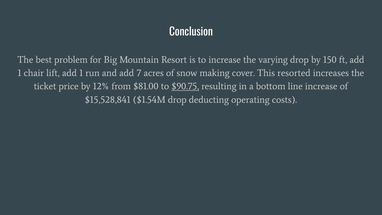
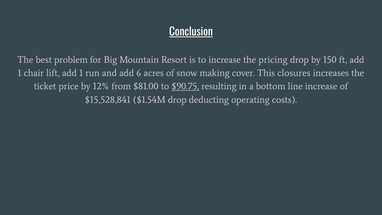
Conclusion underline: none -> present
varying: varying -> pricing
7: 7 -> 6
resorted: resorted -> closures
